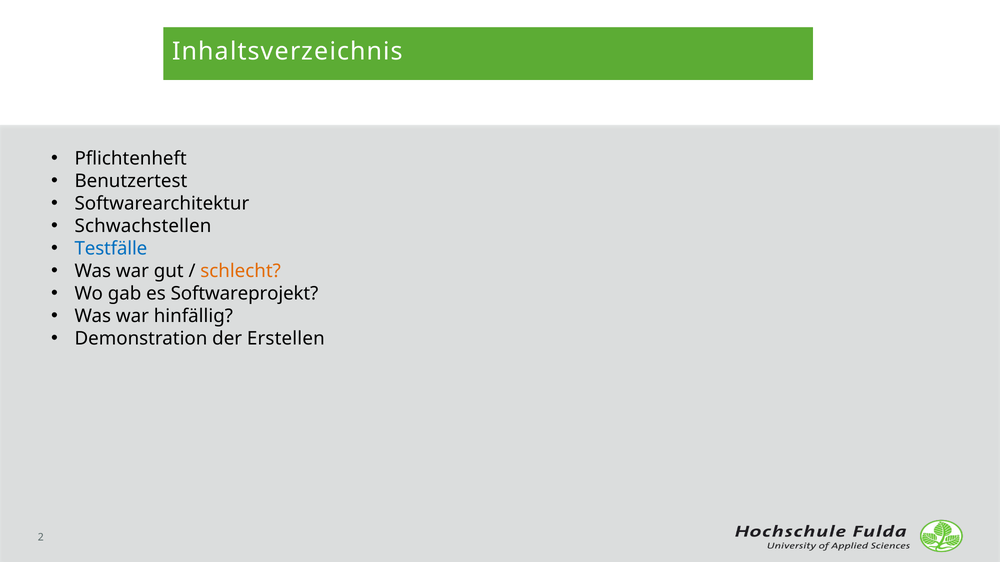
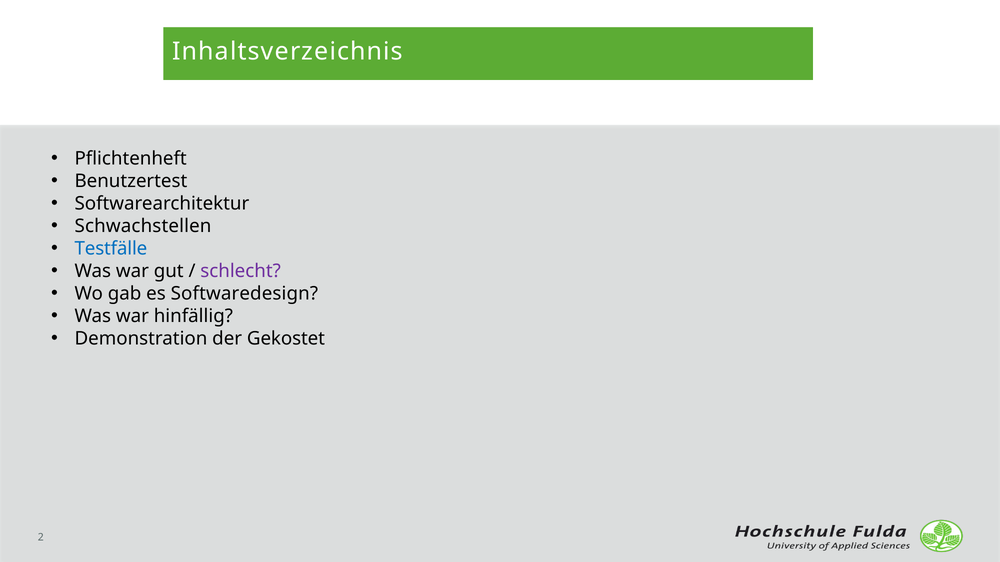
schlecht colour: orange -> purple
Softwareprojekt: Softwareprojekt -> Softwaredesign
Erstellen: Erstellen -> Gekostet
